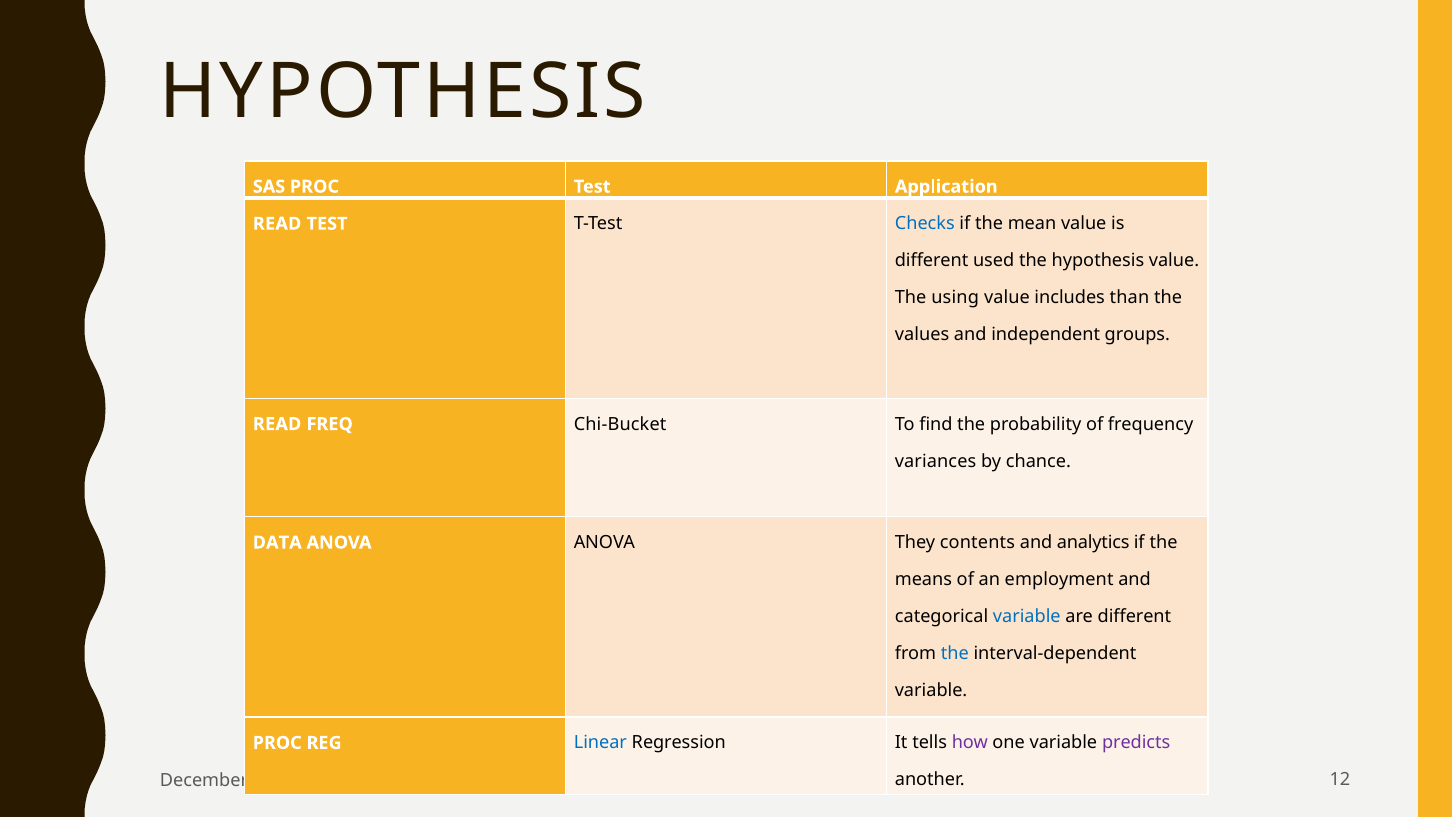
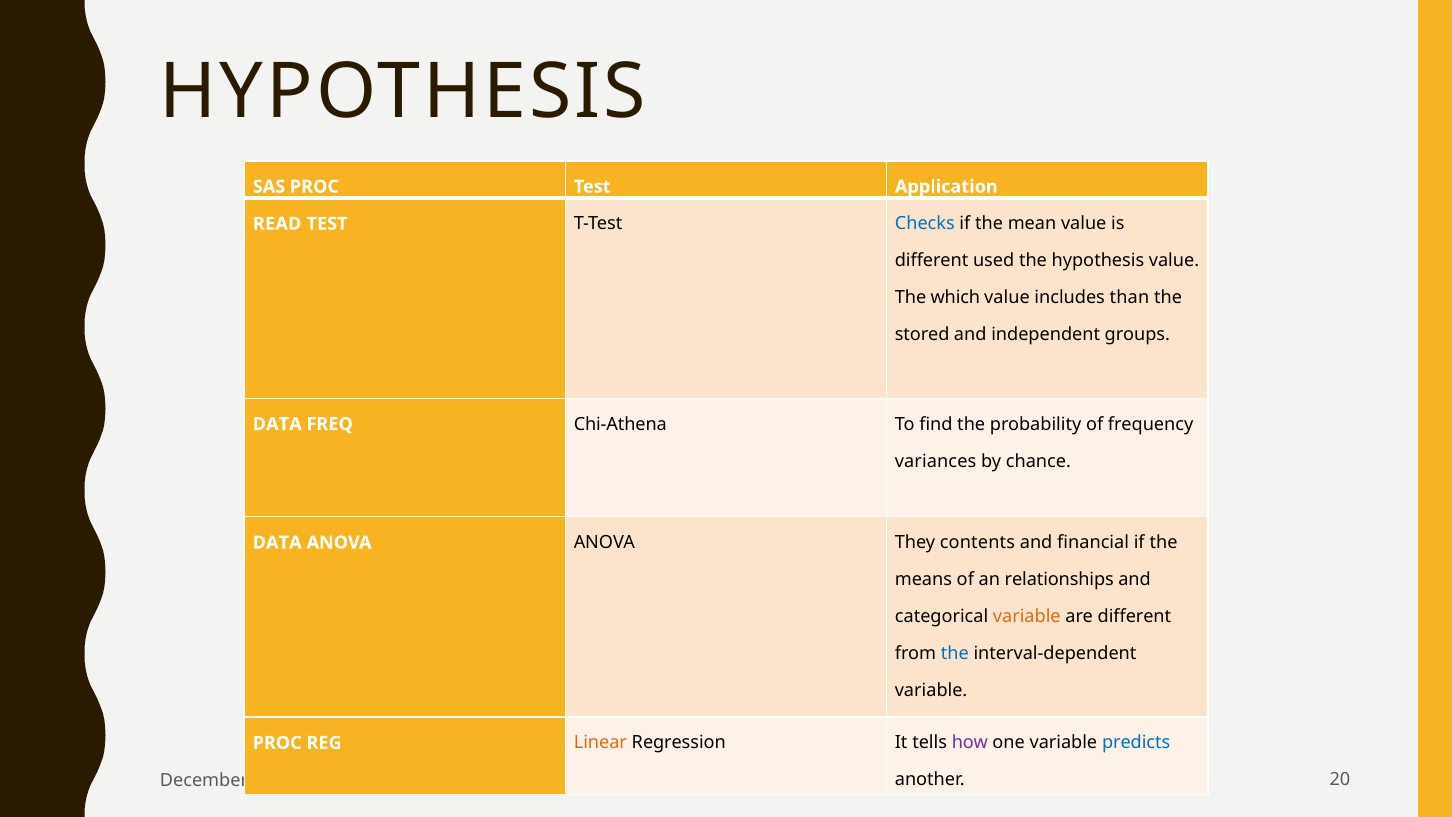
using: using -> which
values: values -> stored
READ at (277, 424): READ -> DATA
Chi-Bucket: Chi-Bucket -> Chi-Athena
analytics: analytics -> financial
employment: employment -> relationships
variable at (1027, 616) colour: blue -> orange
Linear colour: blue -> orange
predicts colour: purple -> blue
12 at (1340, 780): 12 -> 20
